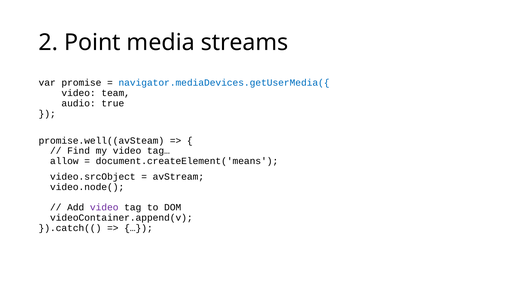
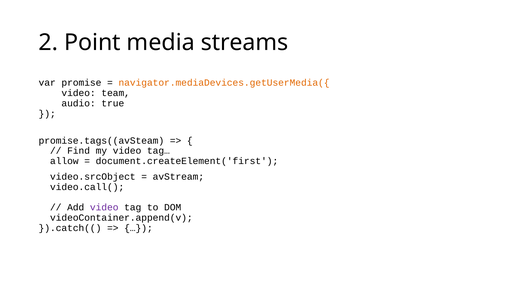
navigator.mediaDevices.getUserMedia({ colour: blue -> orange
promise.well((avSteam: promise.well((avSteam -> promise.tags((avSteam
document.createElement('means: document.createElement('means -> document.createElement('first
video.node(: video.node( -> video.call(
